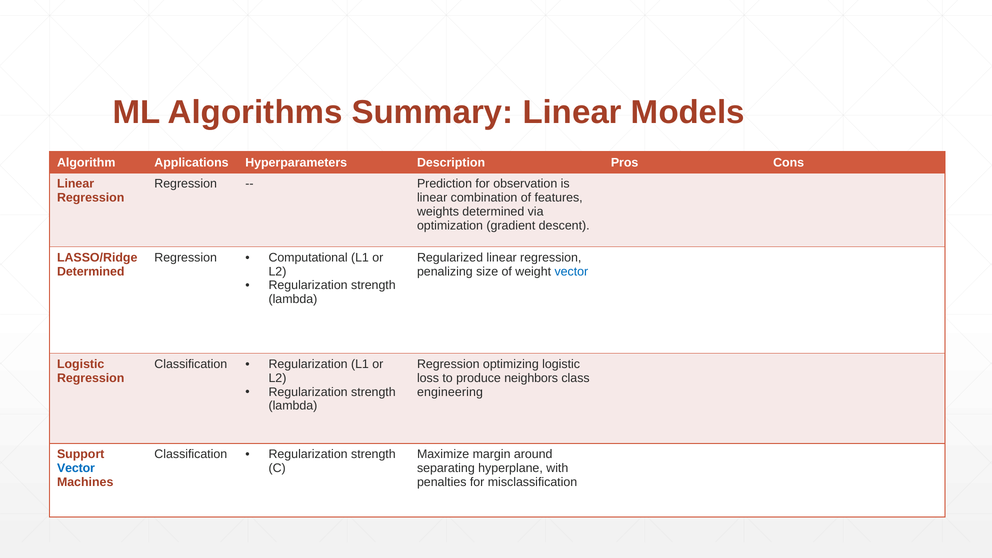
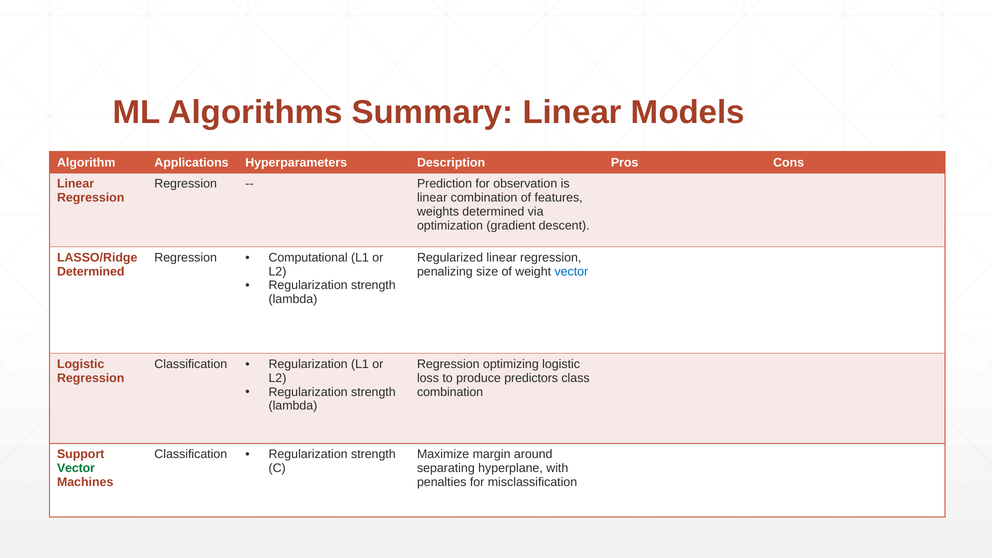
neighbors: neighbors -> predictors
engineering at (450, 392): engineering -> combination
Vector at (76, 468) colour: blue -> green
